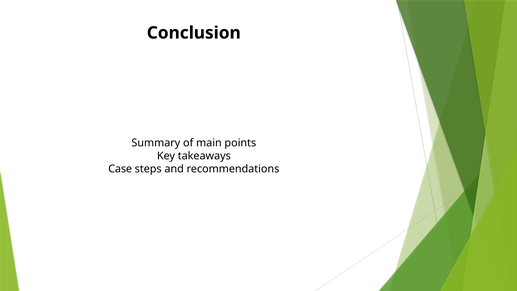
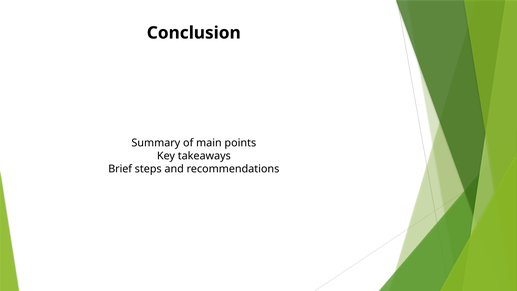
Case: Case -> Brief
